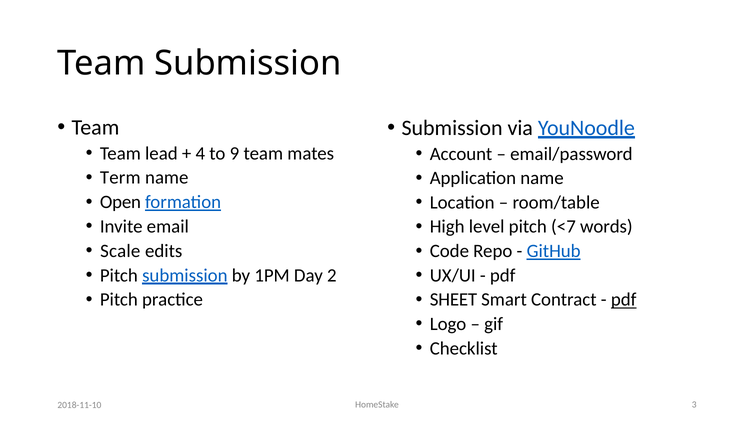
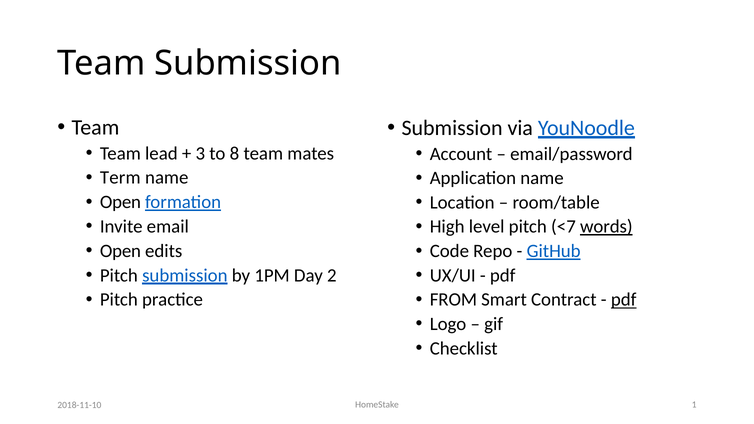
4: 4 -> 3
9: 9 -> 8
words underline: none -> present
Scale at (120, 251): Scale -> Open
SHEET: SHEET -> FROM
3: 3 -> 1
